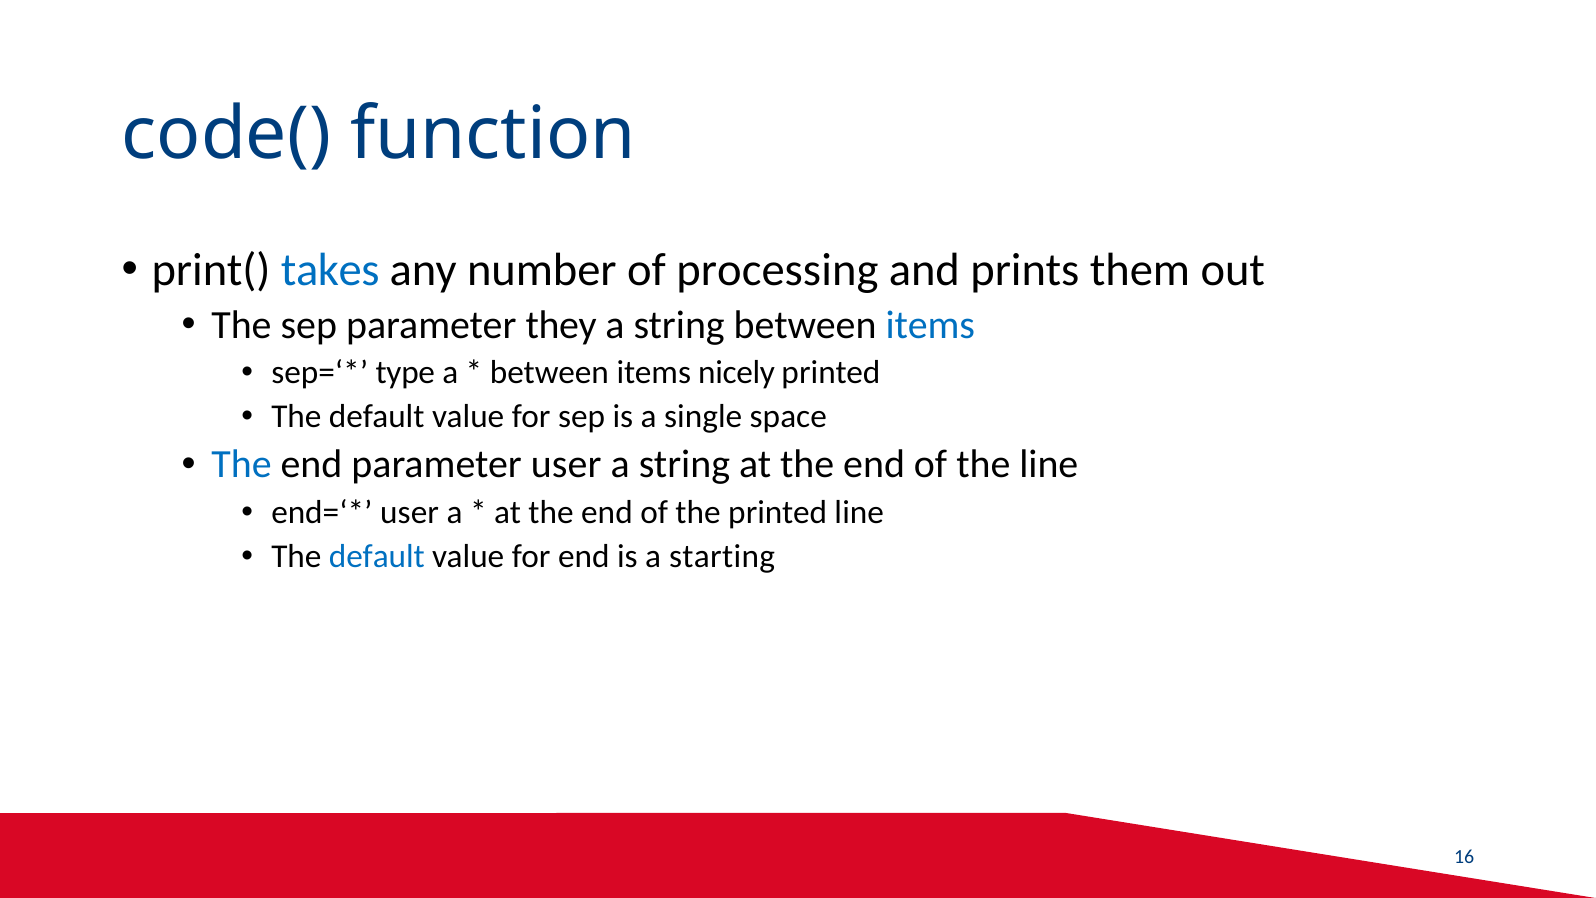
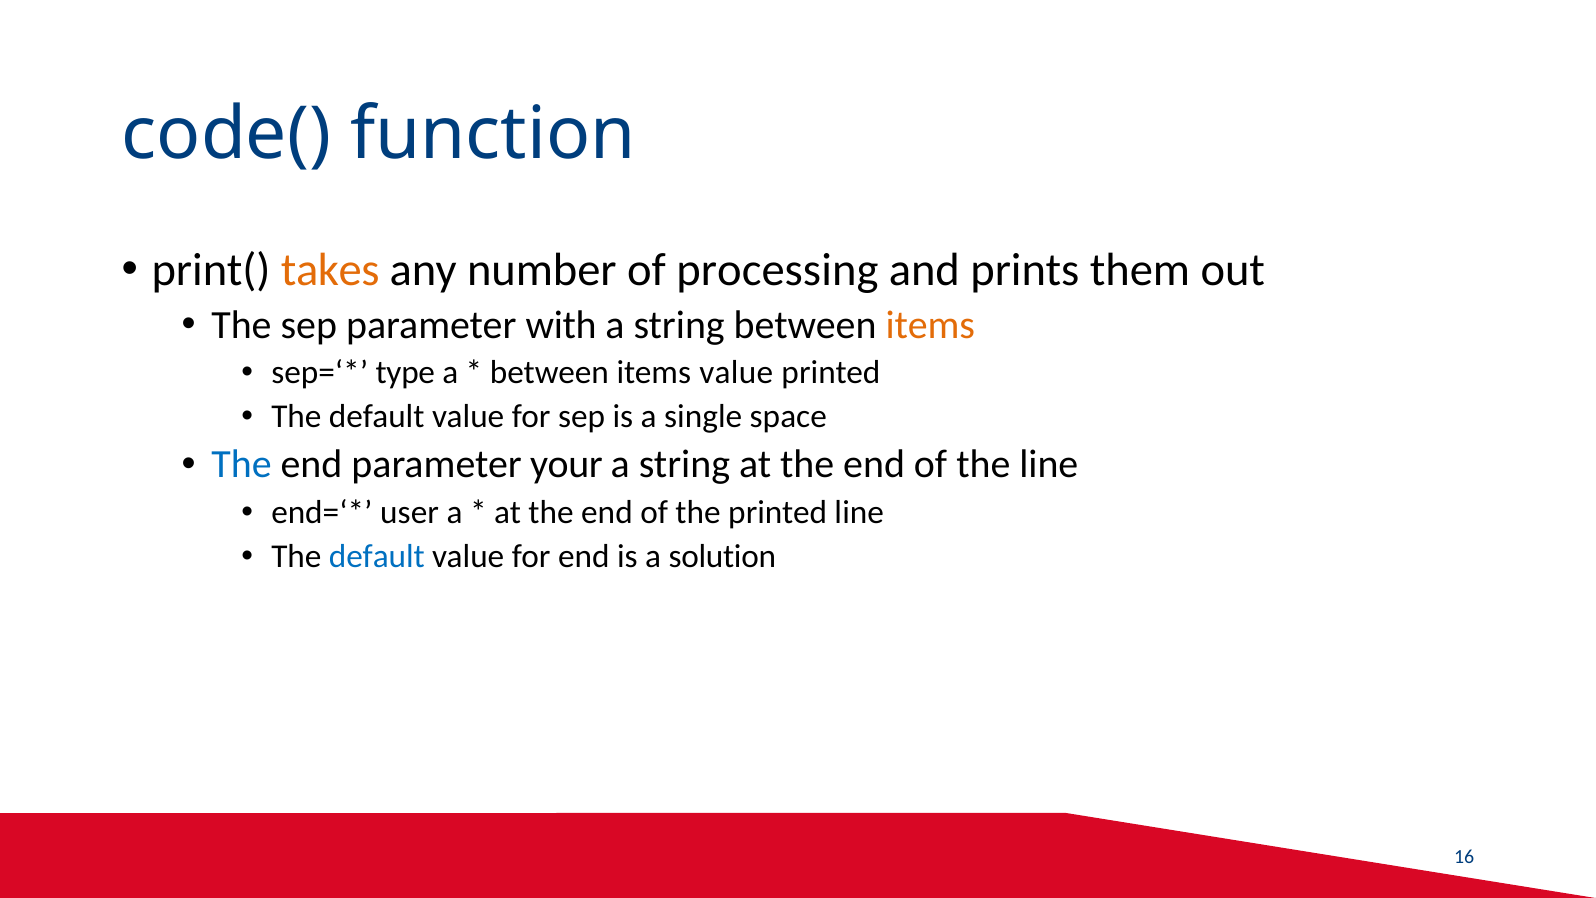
takes colour: blue -> orange
they: they -> with
items at (930, 325) colour: blue -> orange
items nicely: nicely -> value
parameter user: user -> your
starting: starting -> solution
